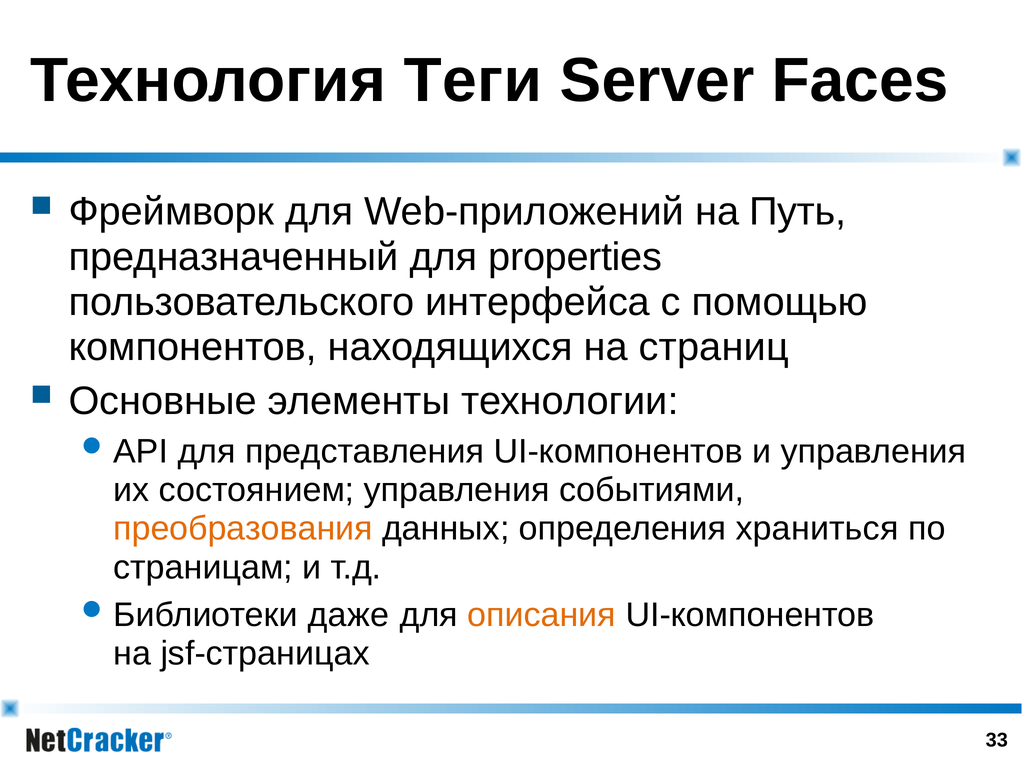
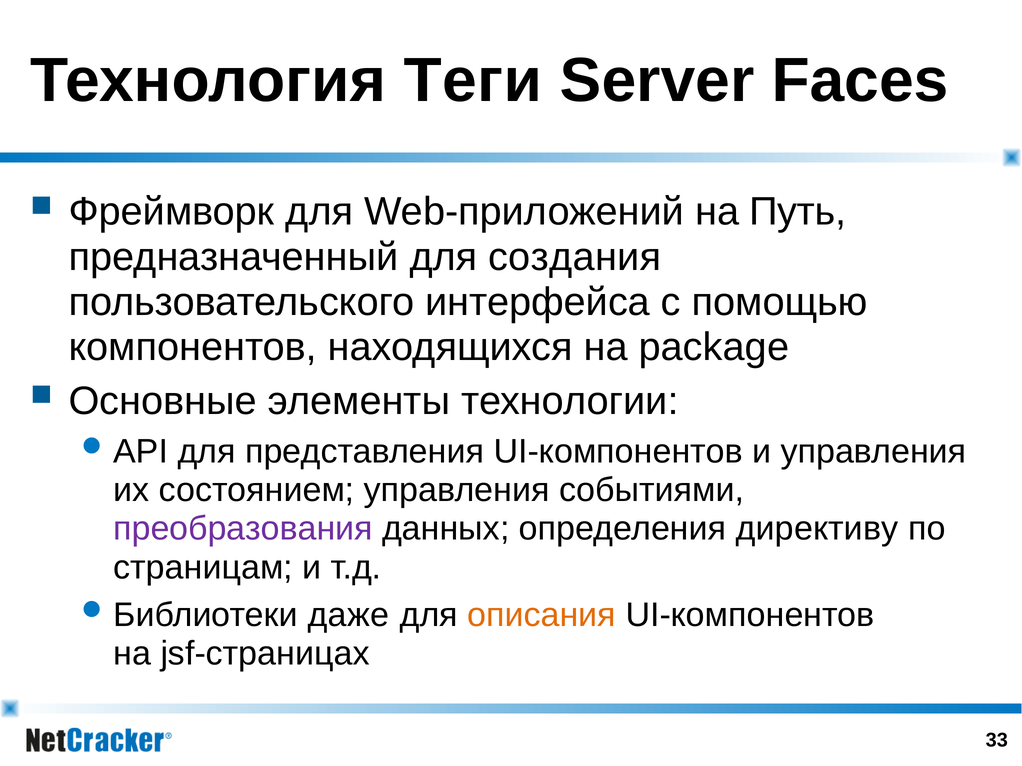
properties: properties -> создания
страниц: страниц -> package
преобразования colour: orange -> purple
храниться: храниться -> директиву
